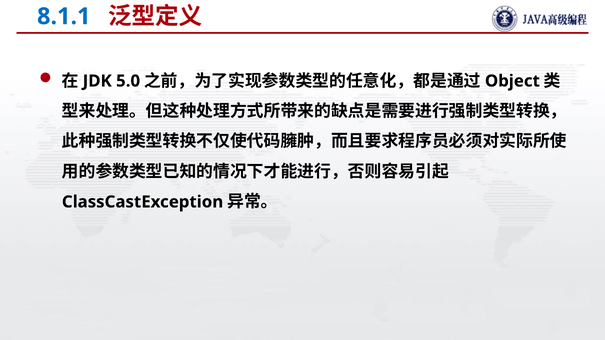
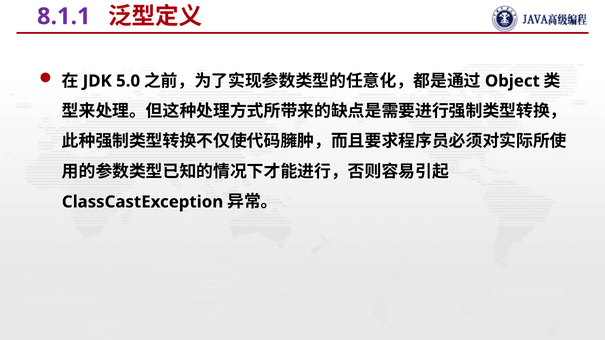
8.1.1 colour: blue -> purple
